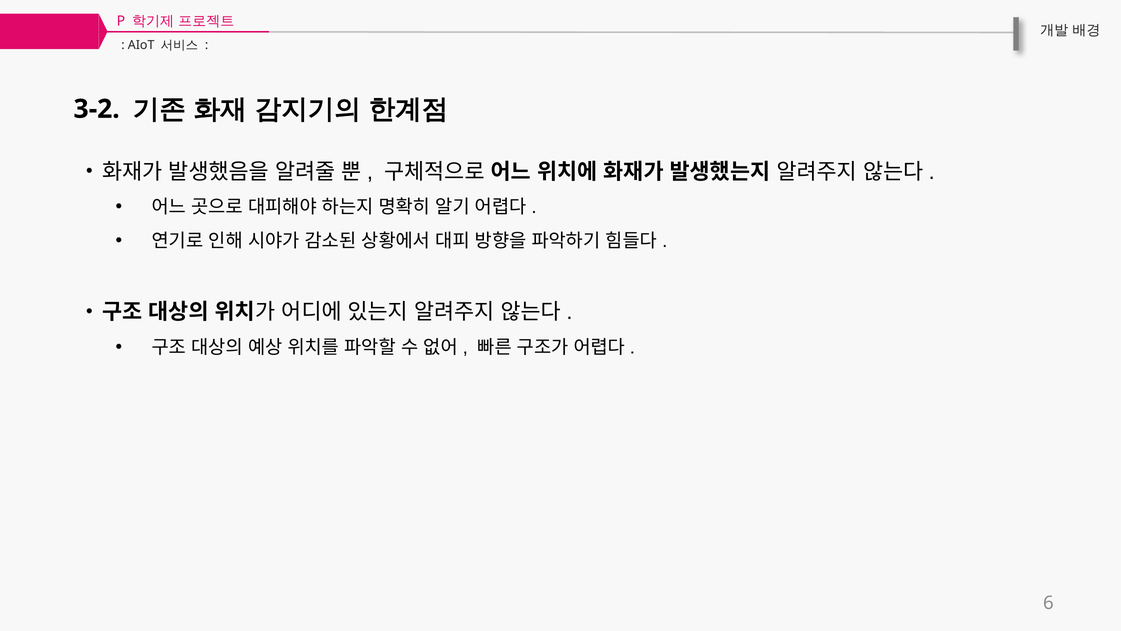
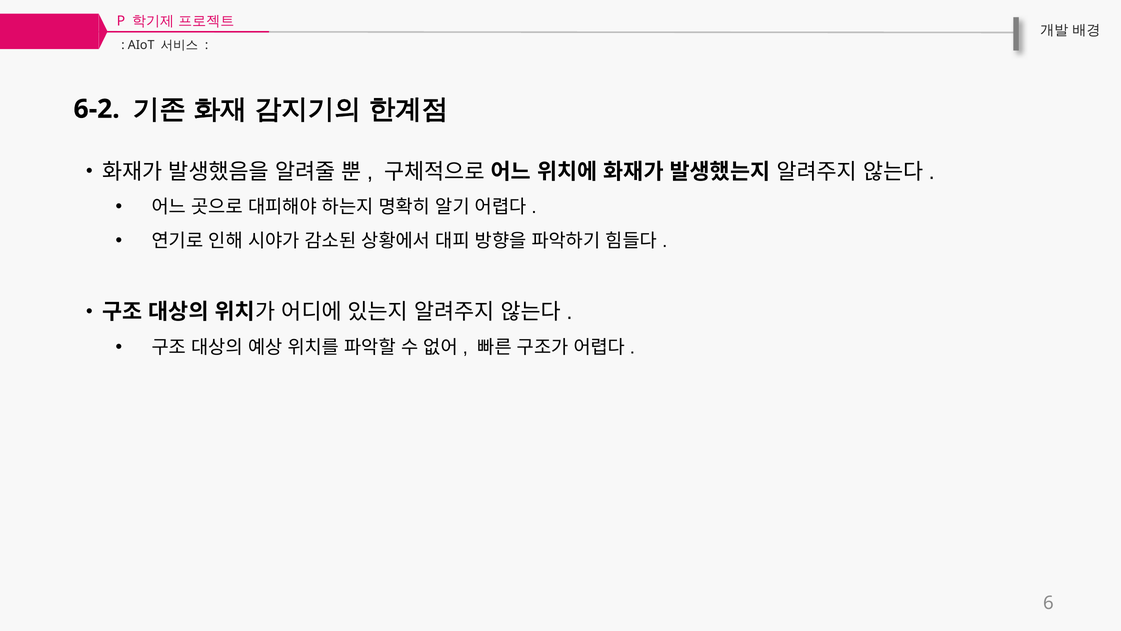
3-2: 3-2 -> 6-2
